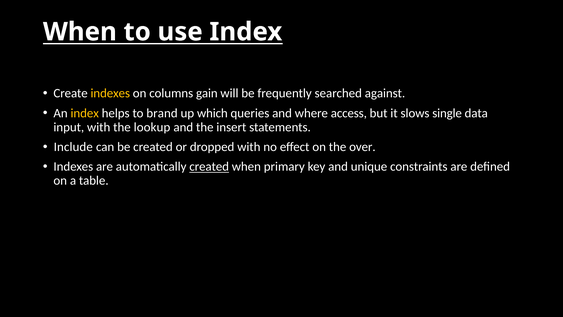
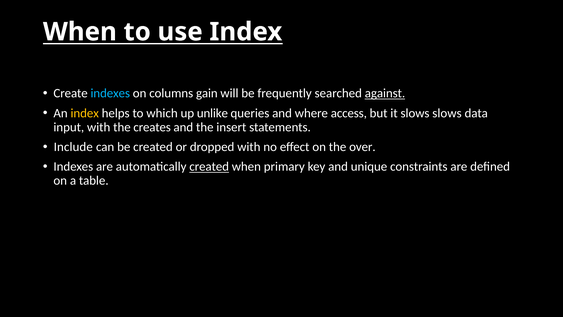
indexes at (110, 93) colour: yellow -> light blue
against underline: none -> present
brand: brand -> which
which: which -> unlike
slows single: single -> slows
lookup: lookup -> creates
